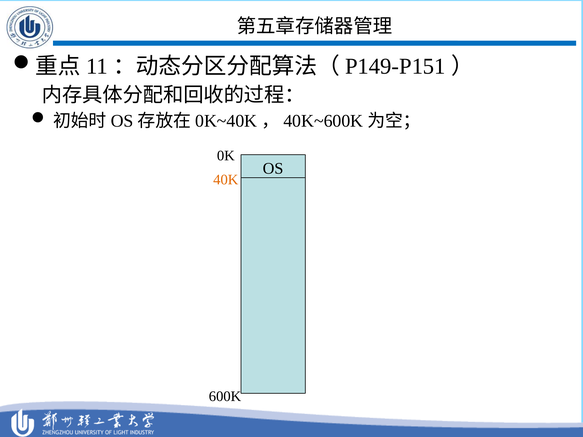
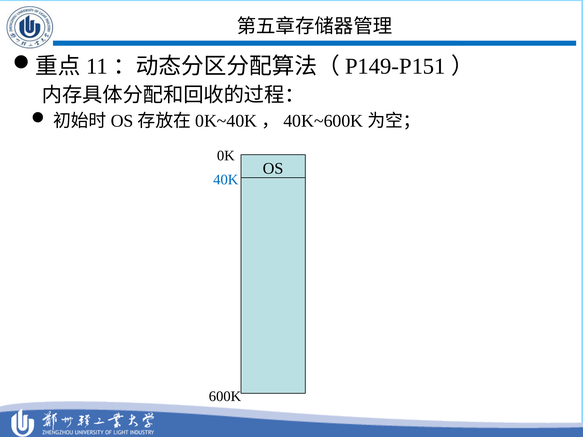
40K colour: orange -> blue
